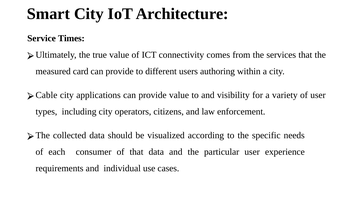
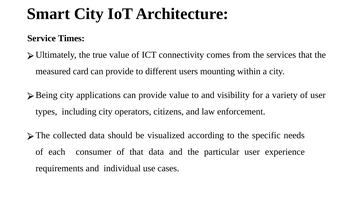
authoring: authoring -> mounting
Cable: Cable -> Being
